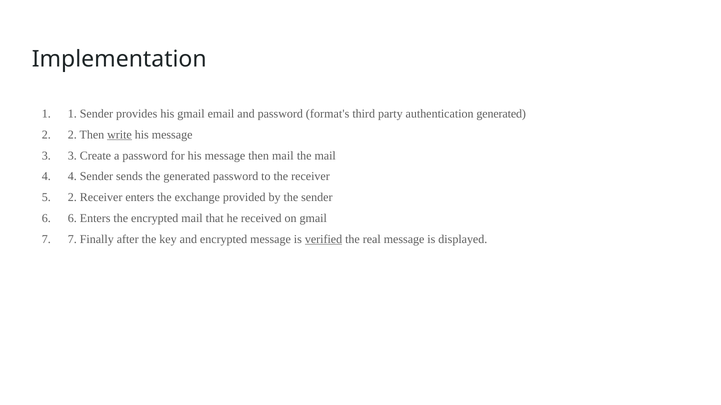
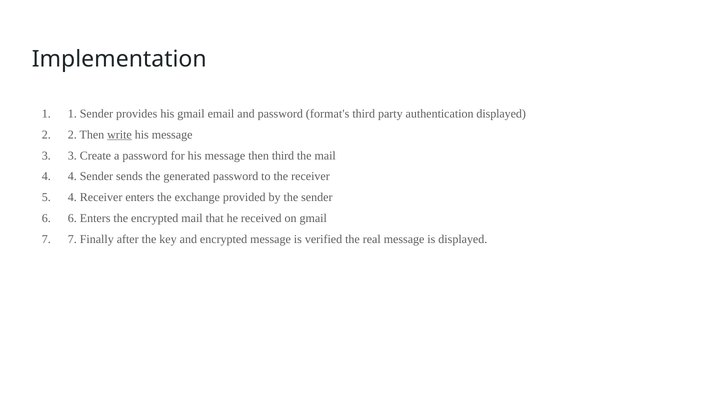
authentication generated: generated -> displayed
then mail: mail -> third
5 2: 2 -> 4
verified underline: present -> none
